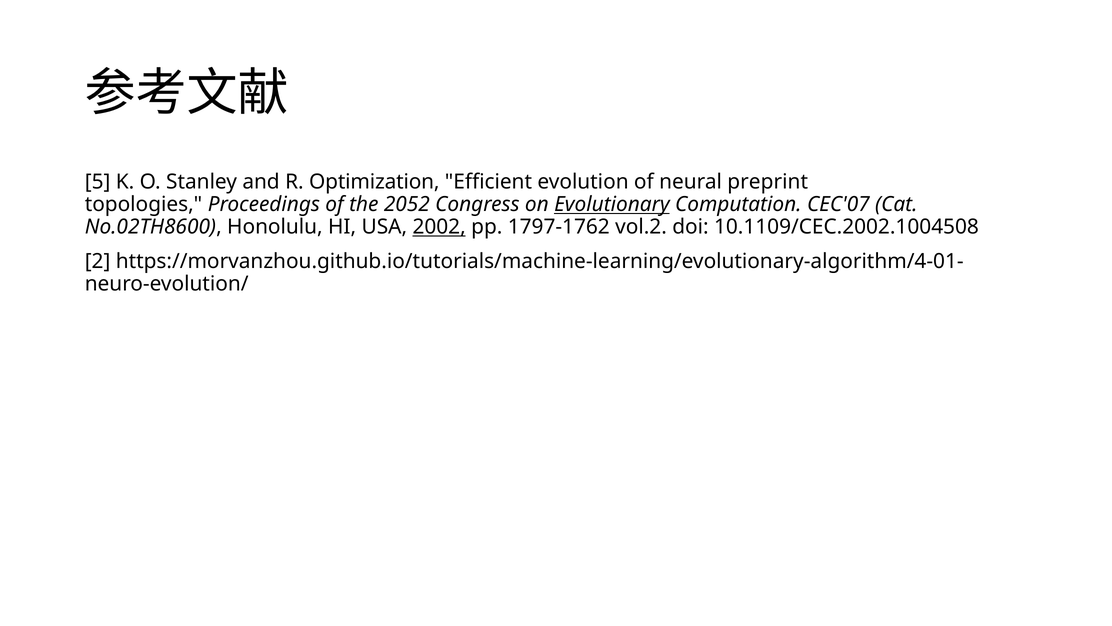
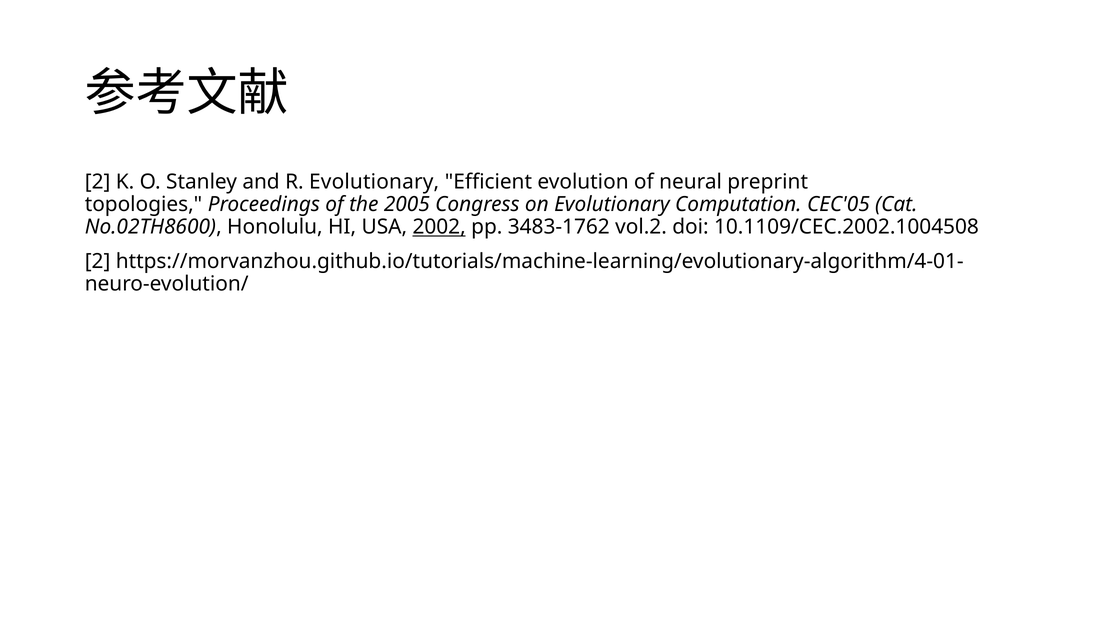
5 at (98, 182): 5 -> 2
R Optimization: Optimization -> Evolutionary
2052: 2052 -> 2005
Evolutionary at (612, 204) underline: present -> none
CEC'07: CEC'07 -> CEC'05
1797-1762: 1797-1762 -> 3483-1762
